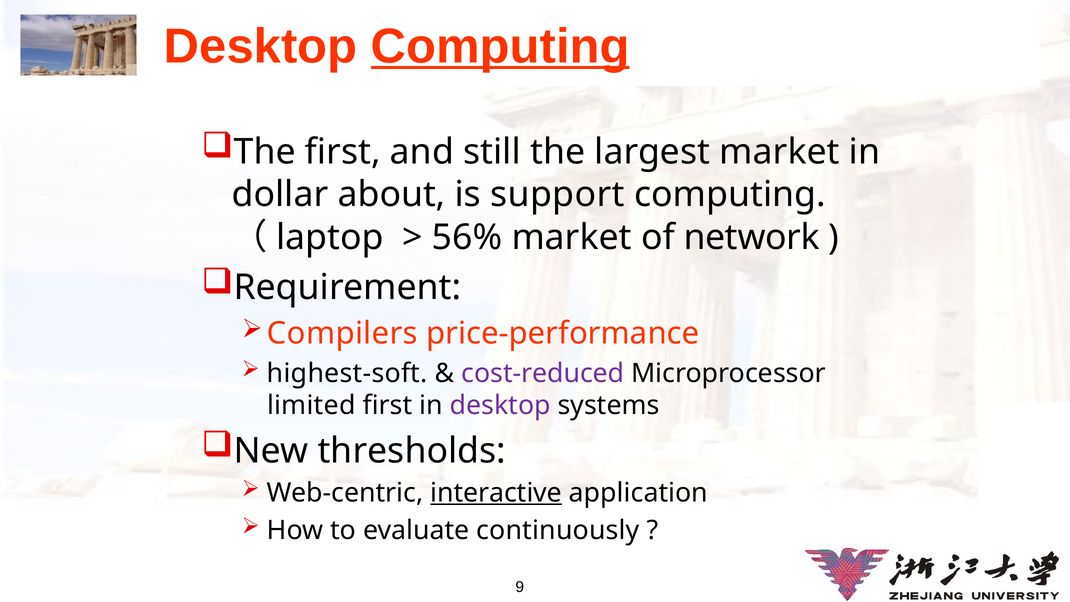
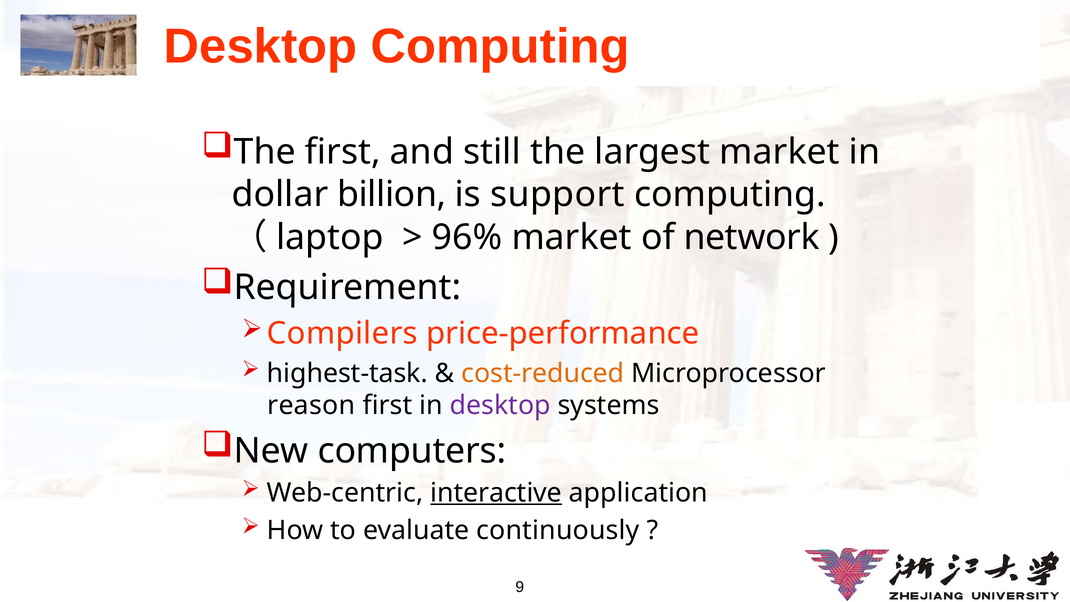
Computing at (500, 46) underline: present -> none
about: about -> billion
56%: 56% -> 96%
highest-soft: highest-soft -> highest-task
cost-reduced colour: purple -> orange
limited: limited -> reason
thresholds: thresholds -> computers
